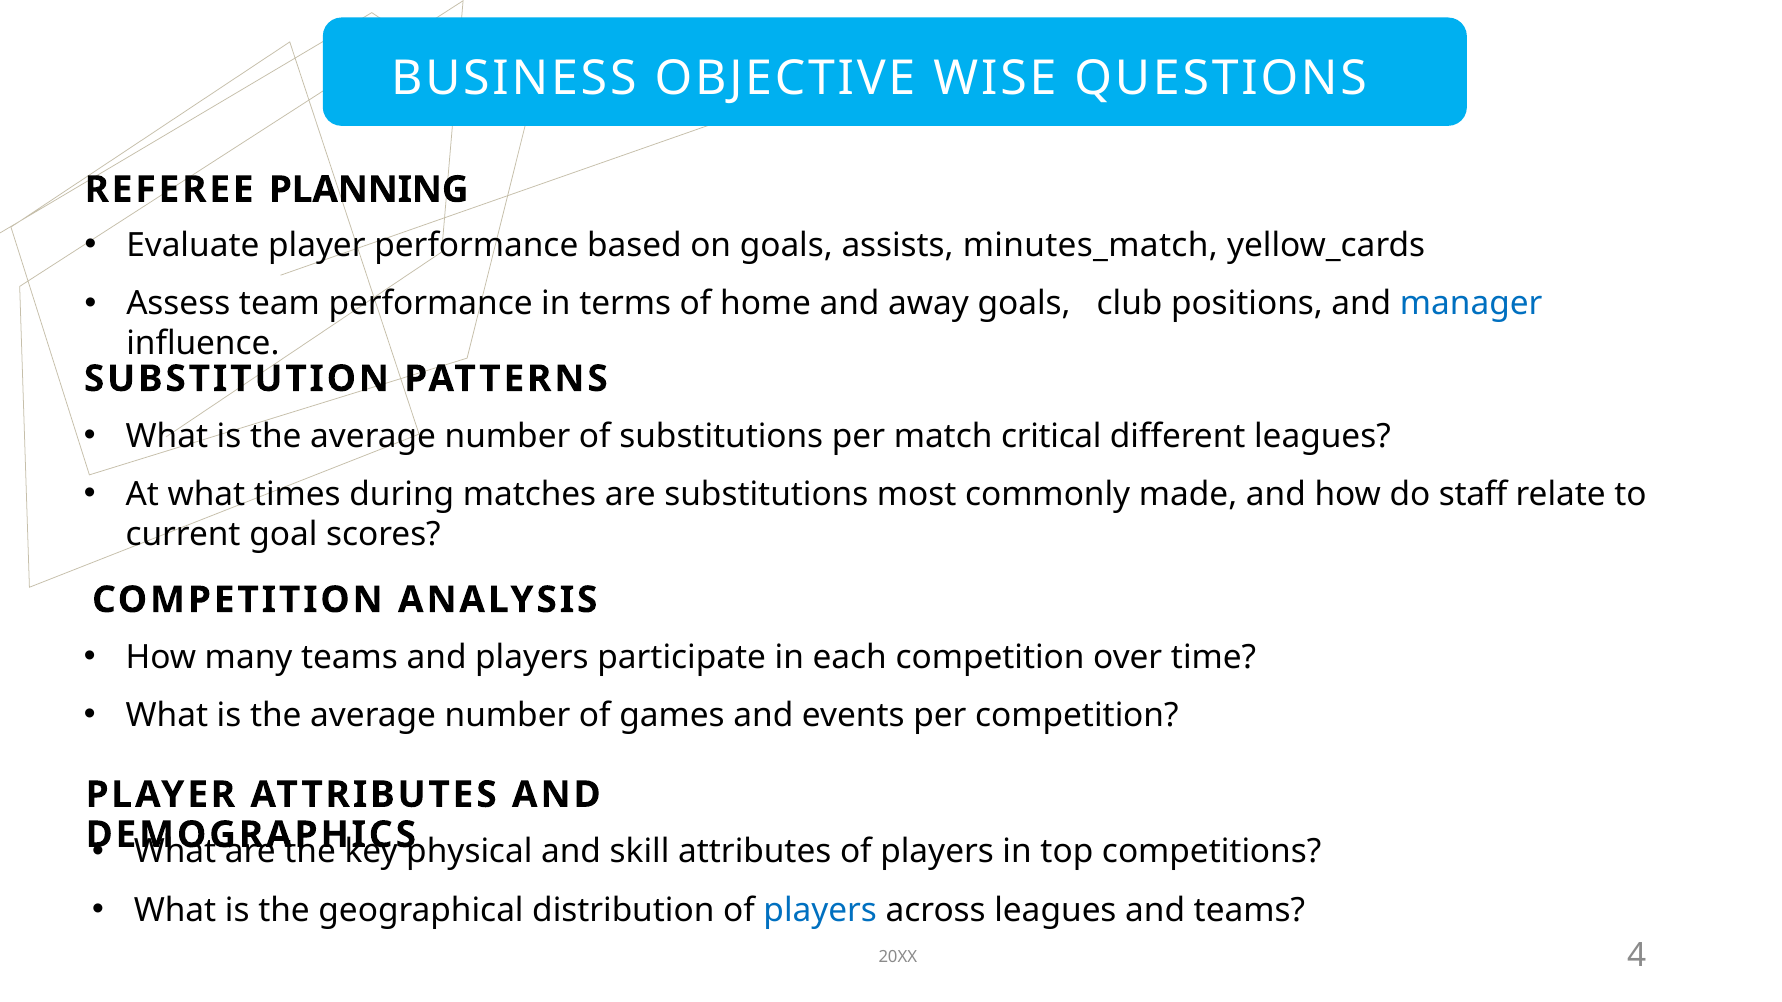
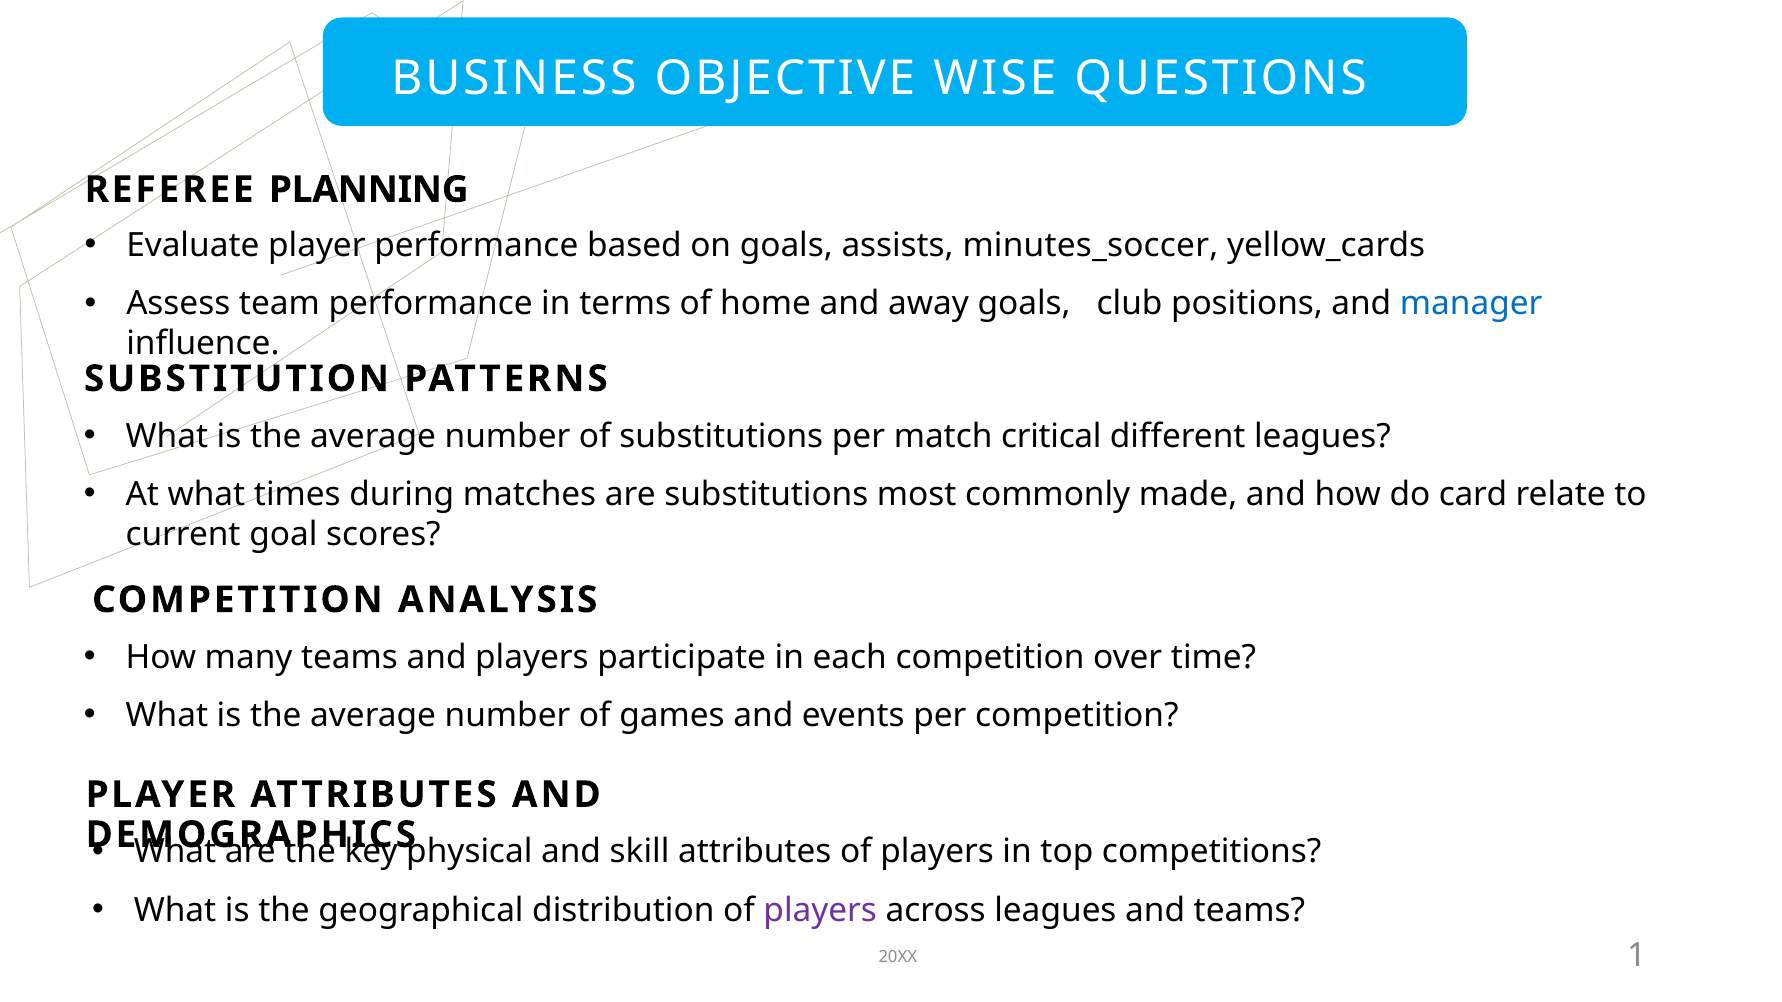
minutes_match: minutes_match -> minutes_soccer
staff: staff -> card
players at (820, 911) colour: blue -> purple
4: 4 -> 1
